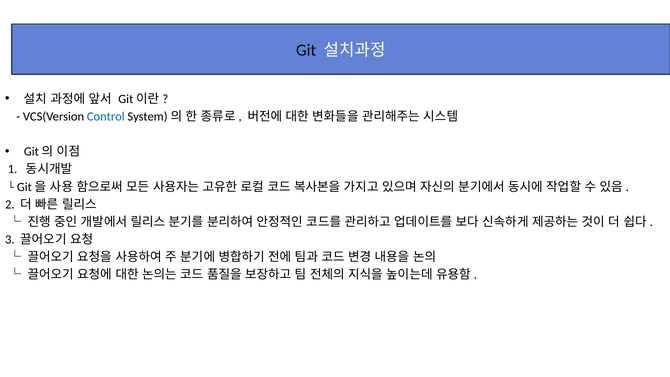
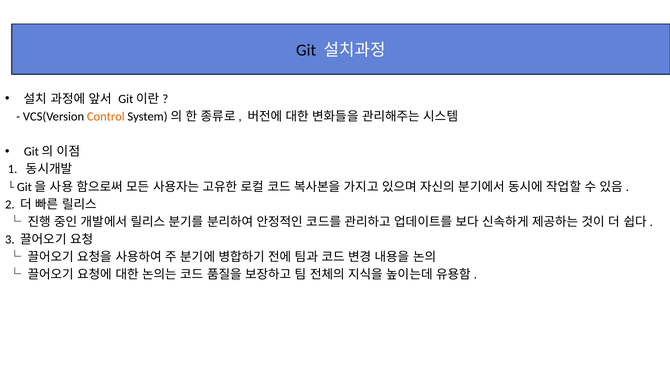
Control colour: blue -> orange
